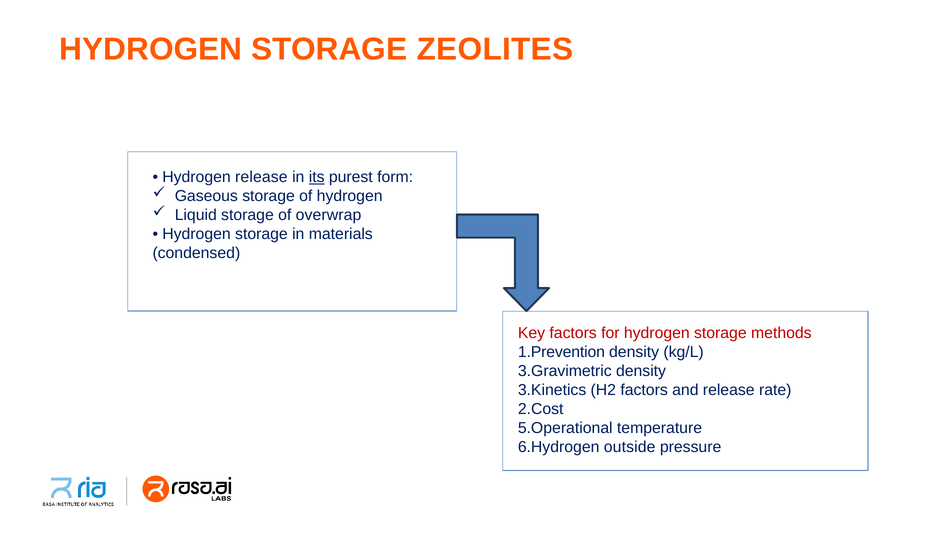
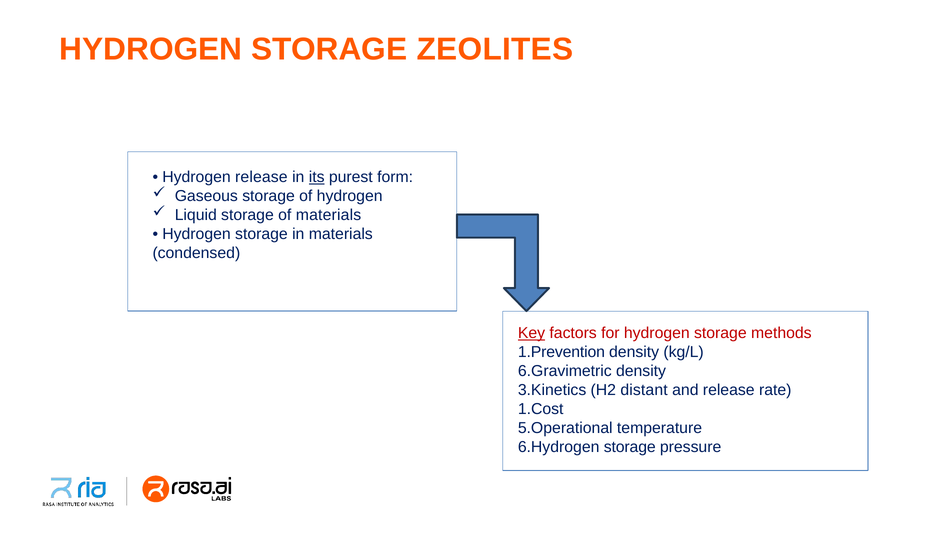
of overwrap: overwrap -> materials
Key underline: none -> present
3.Gravimetric: 3.Gravimetric -> 6.Gravimetric
H2 factors: factors -> distant
2.Cost: 2.Cost -> 1.Cost
6.Hydrogen outside: outside -> storage
